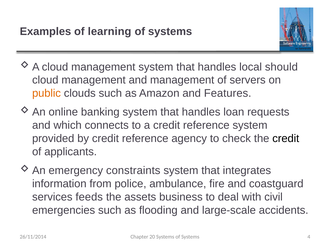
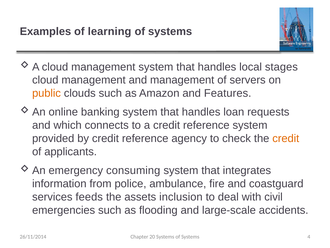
should: should -> stages
credit at (286, 138) colour: black -> orange
constraints: constraints -> consuming
business: business -> inclusion
